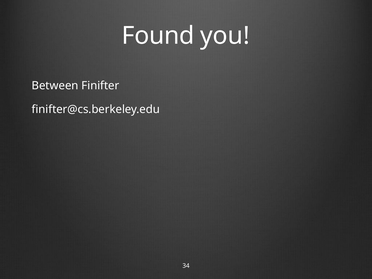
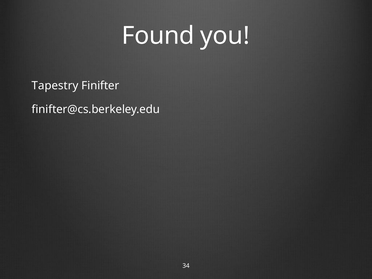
Between: Between -> Tapestry
